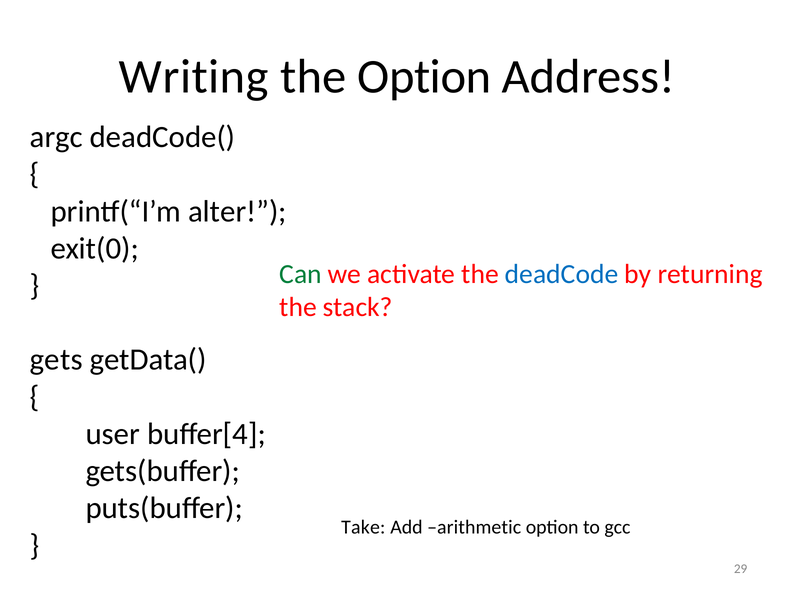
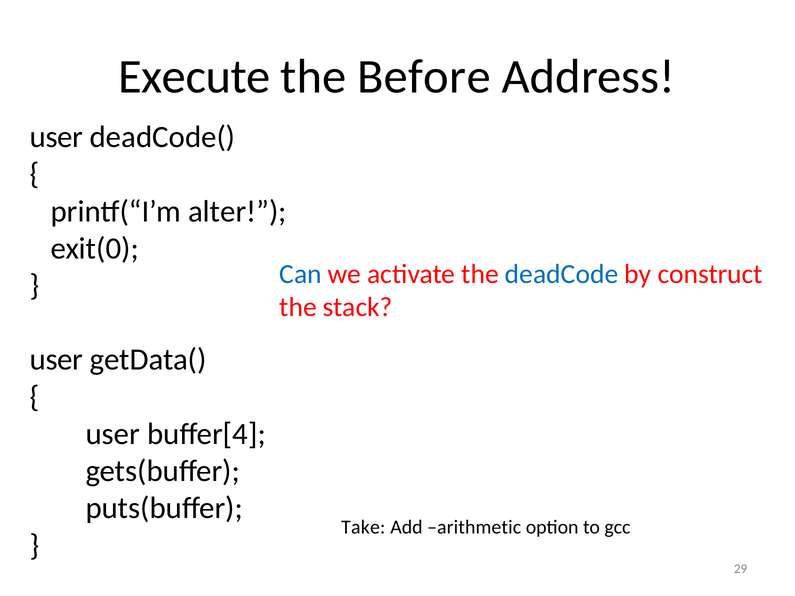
Writing: Writing -> Execute
the Option: Option -> Before
argc at (56, 137): argc -> user
Can colour: green -> blue
returning: returning -> construct
gets at (56, 360): gets -> user
